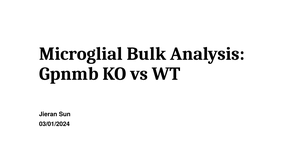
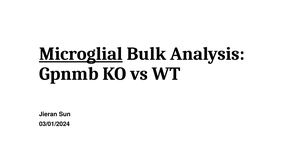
Microglial underline: none -> present
